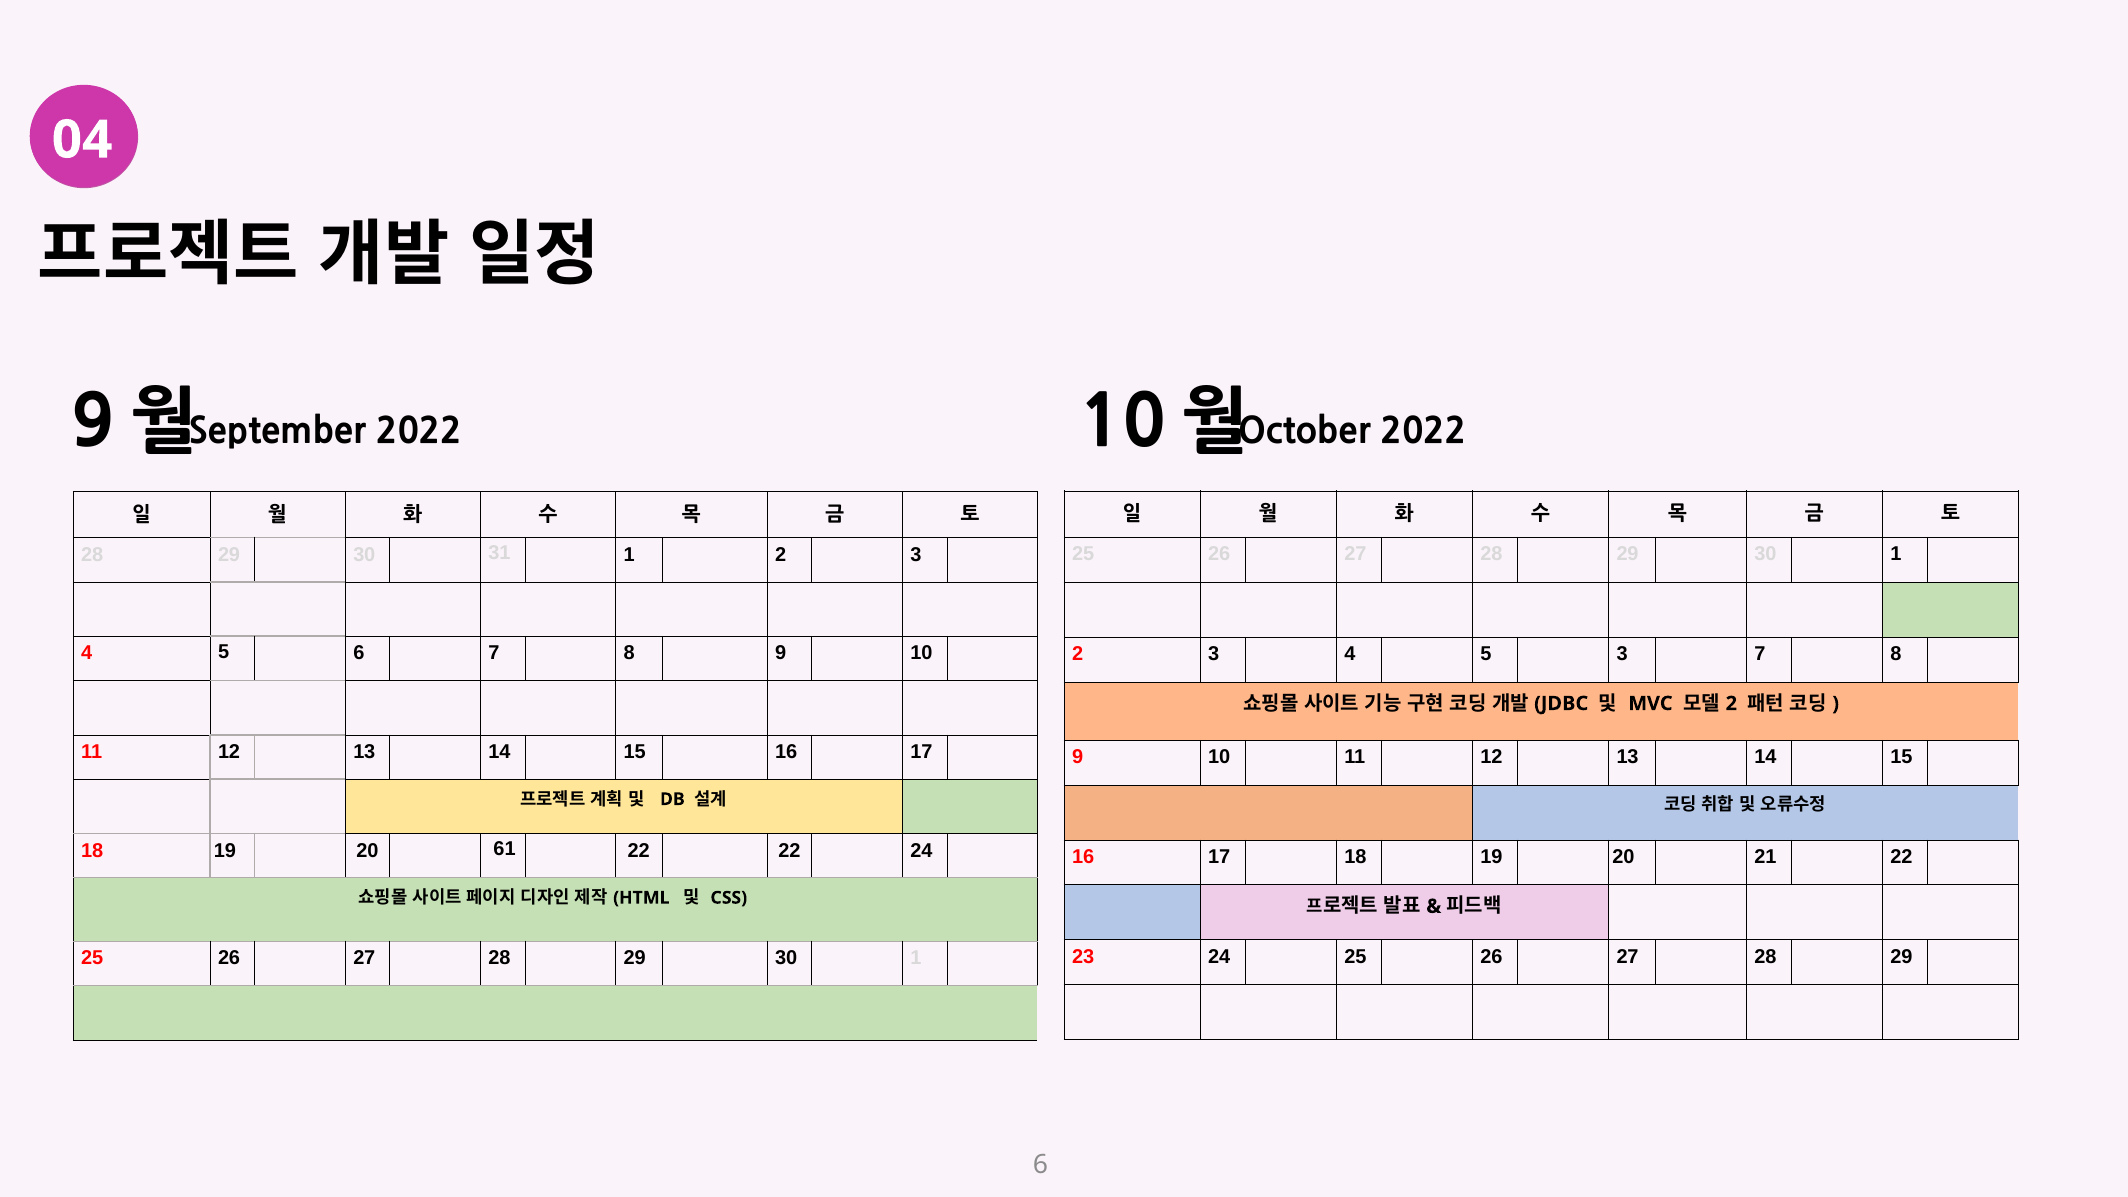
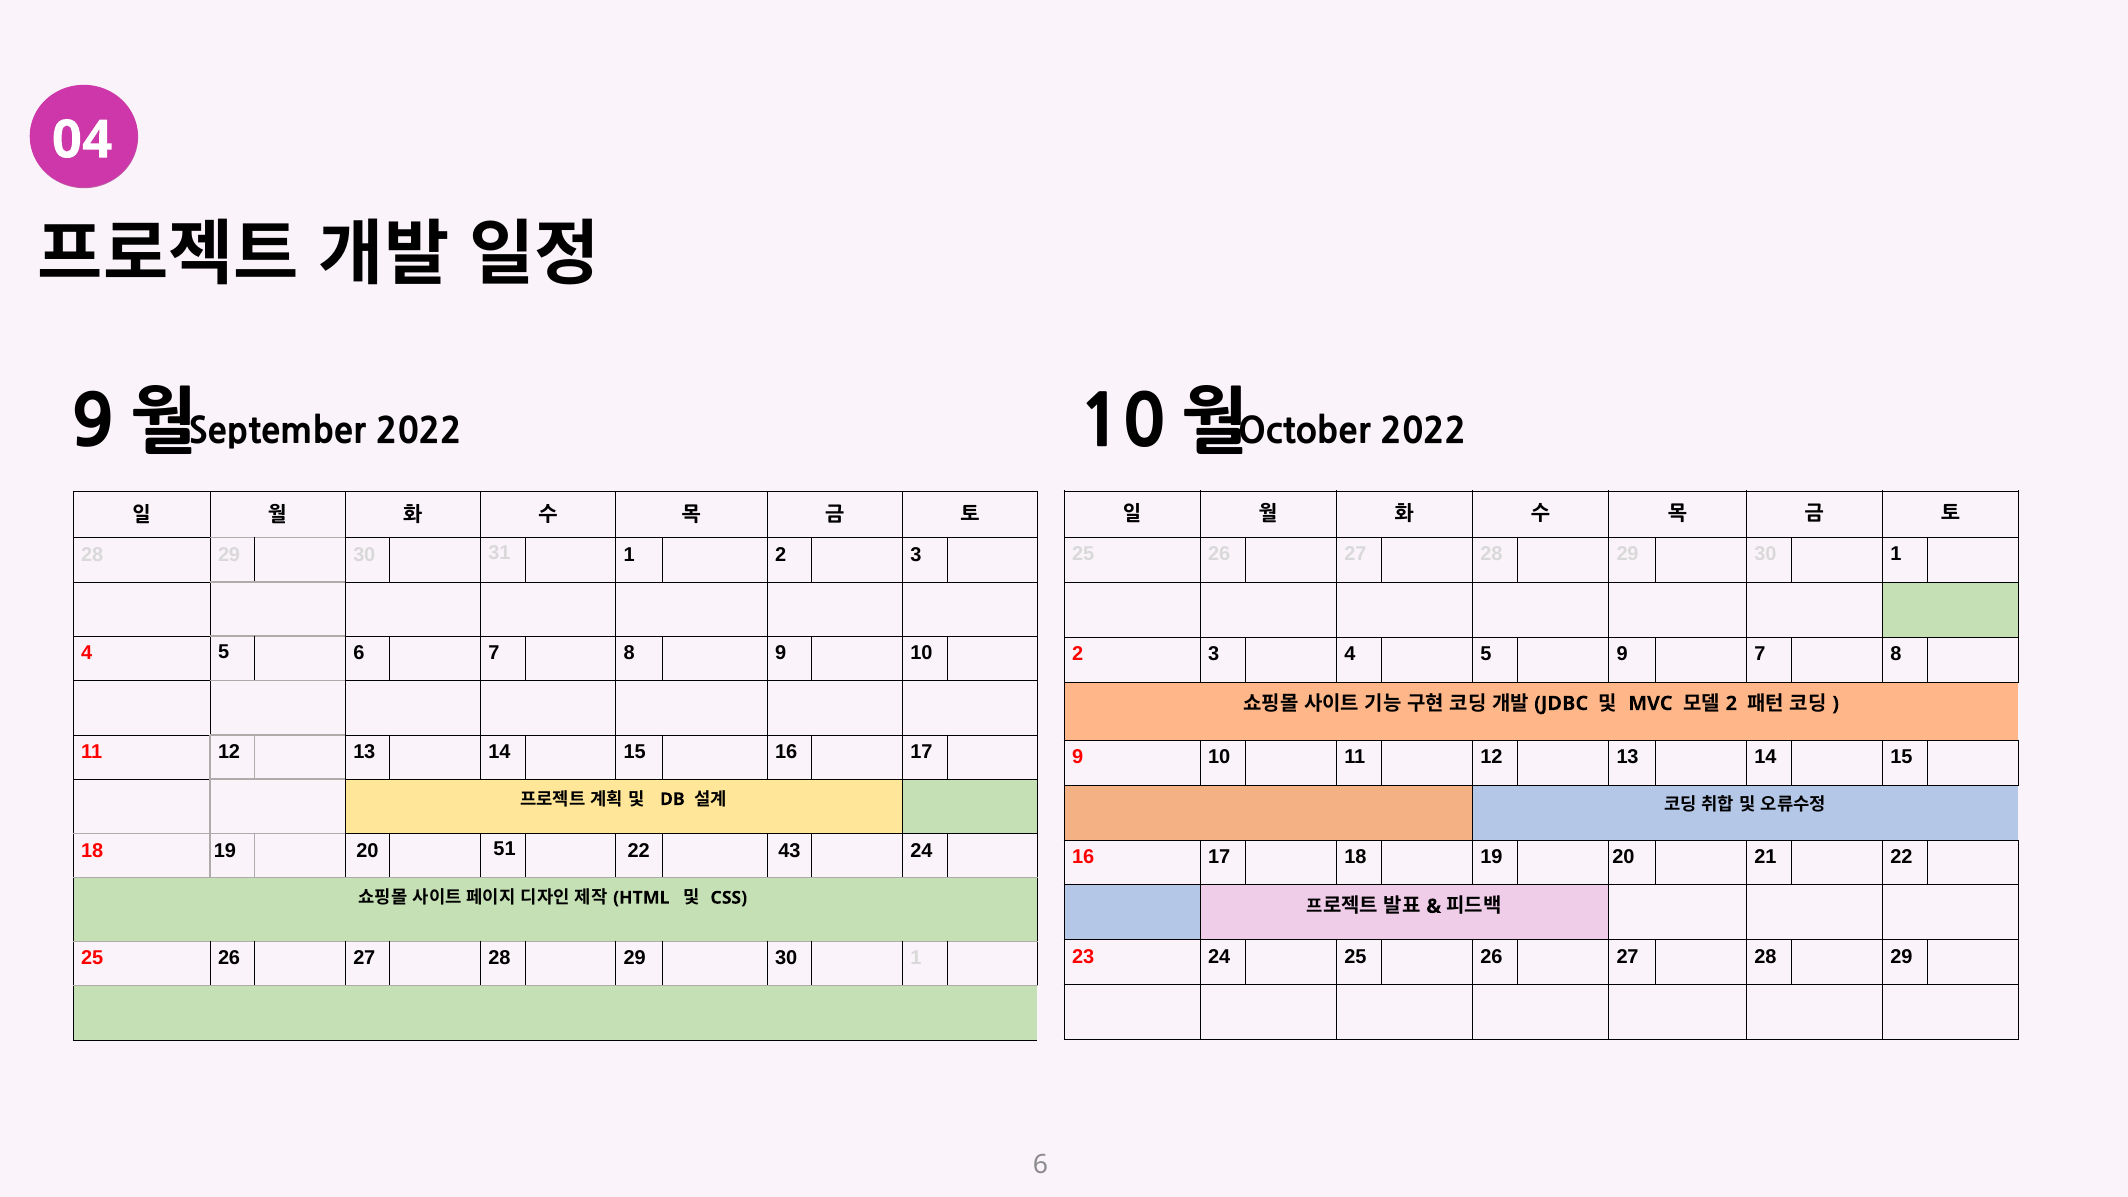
5 3: 3 -> 9
61: 61 -> 51
22 22: 22 -> 43
